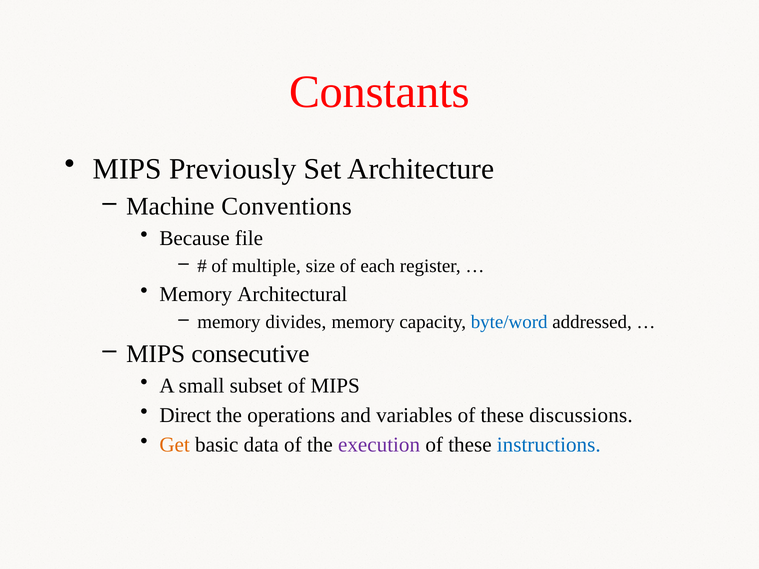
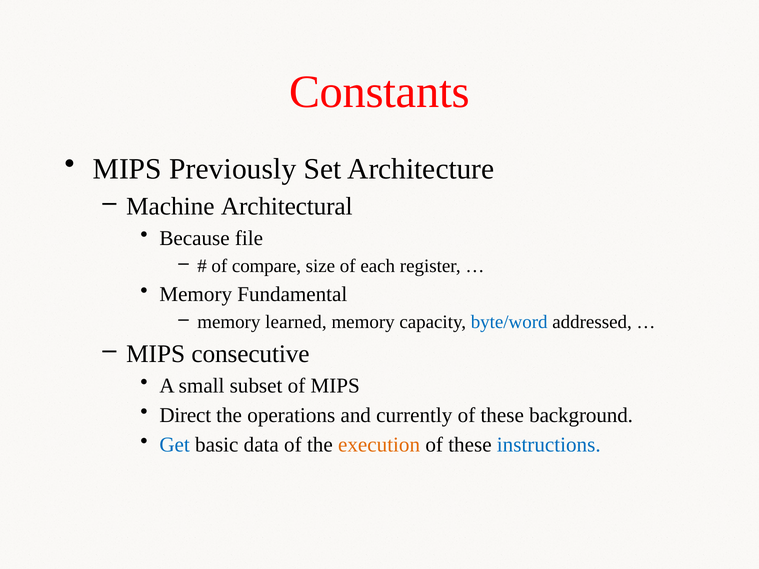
Conventions: Conventions -> Architectural
multiple: multiple -> compare
Architectural: Architectural -> Fundamental
divides: divides -> learned
variables: variables -> currently
discussions: discussions -> background
Get colour: orange -> blue
execution colour: purple -> orange
